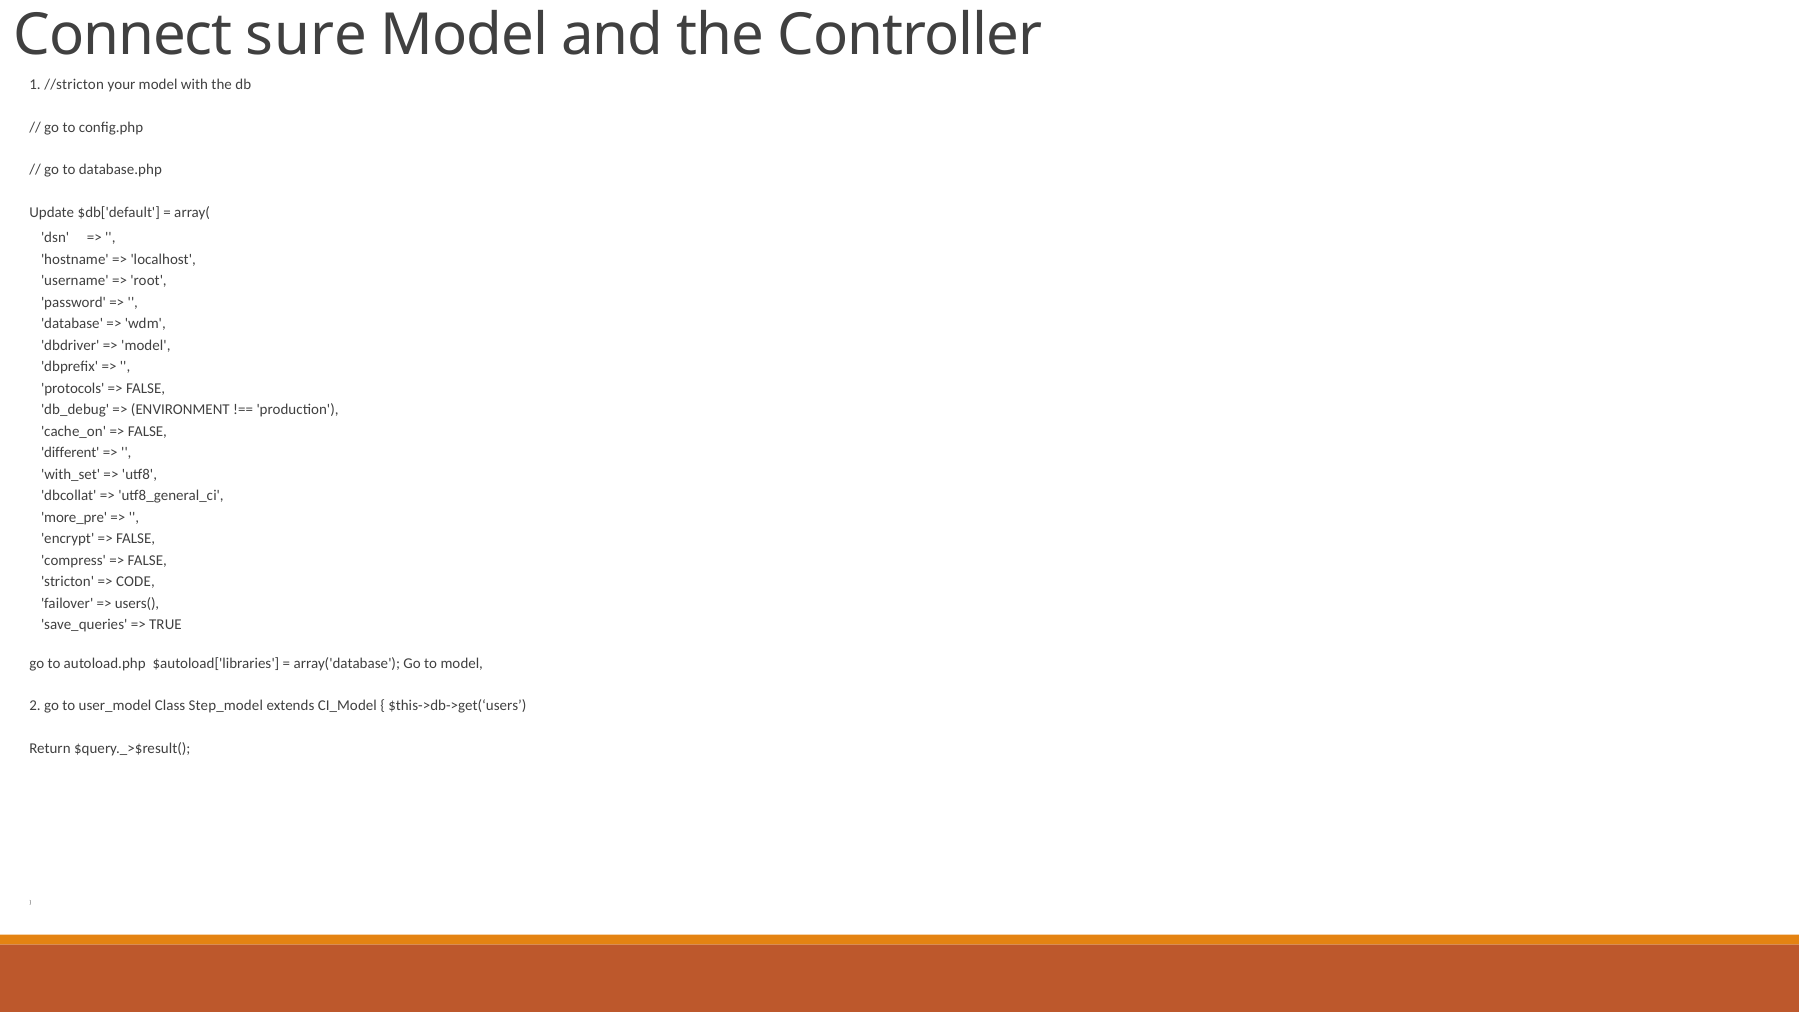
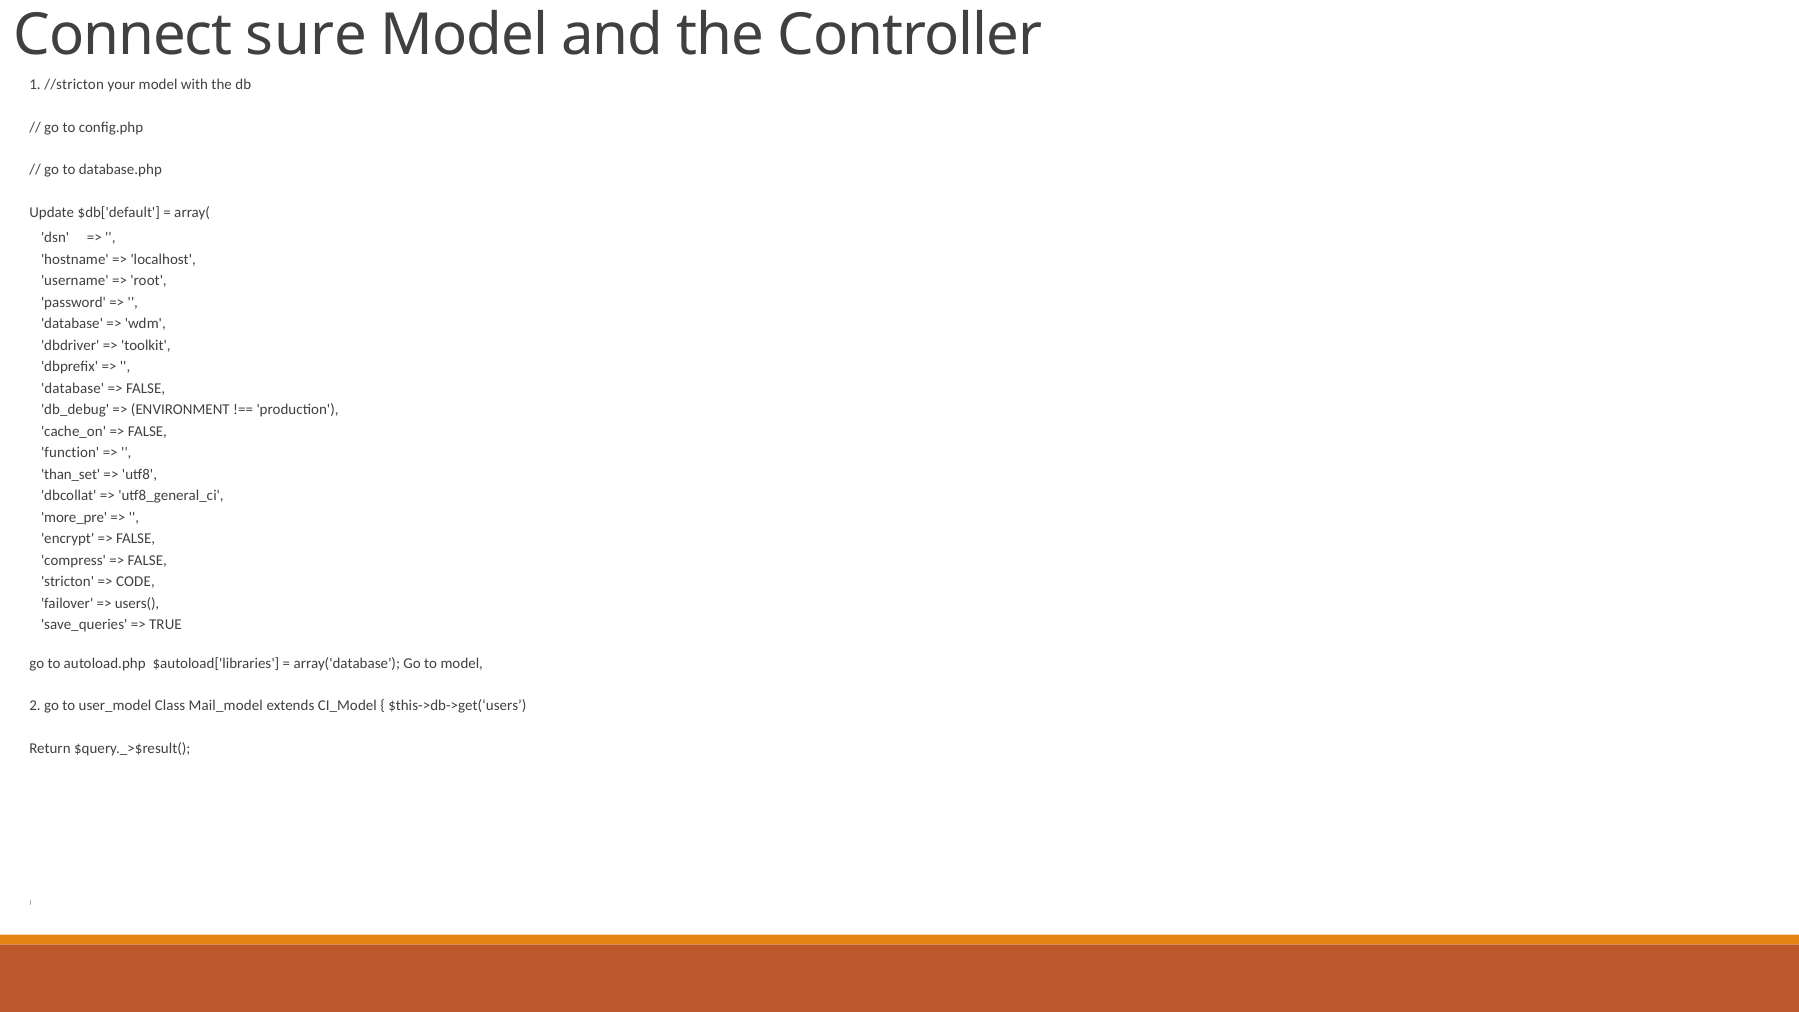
model at (146, 345): model -> toolkit
protocols at (73, 388): protocols -> database
different: different -> function
with_set: with_set -> than_set
Step_model: Step_model -> Mail_model
